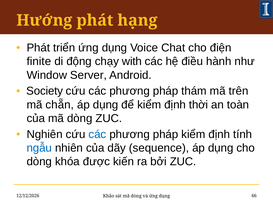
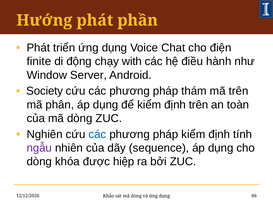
hạng: hạng -> phần
chẵn: chẵn -> phân
định thời: thời -> trên
ngẫu colour: blue -> purple
kiến: kiến -> hiệp
